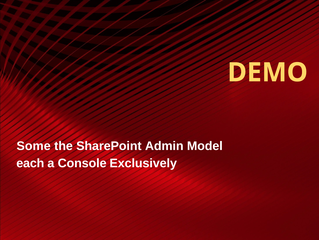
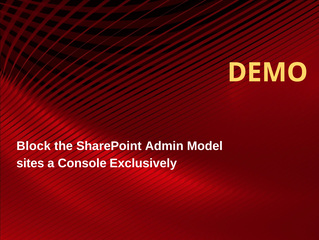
Some: Some -> Block
each: each -> sites
